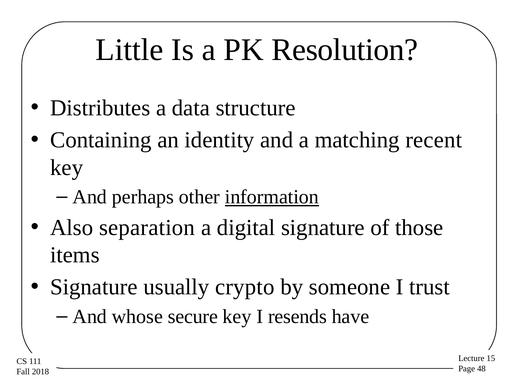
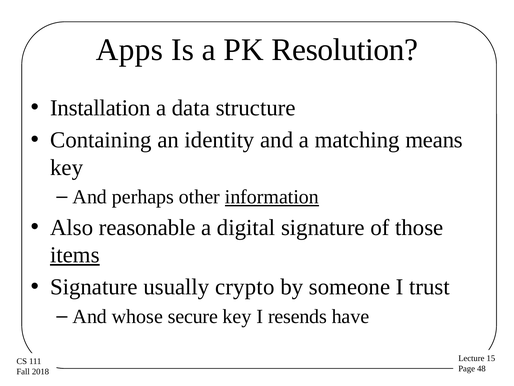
Little: Little -> Apps
Distributes: Distributes -> Installation
recent: recent -> means
separation: separation -> reasonable
items underline: none -> present
